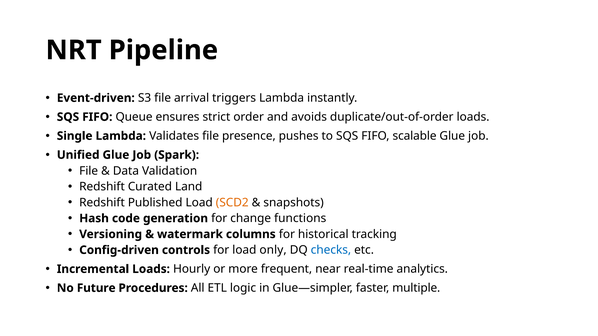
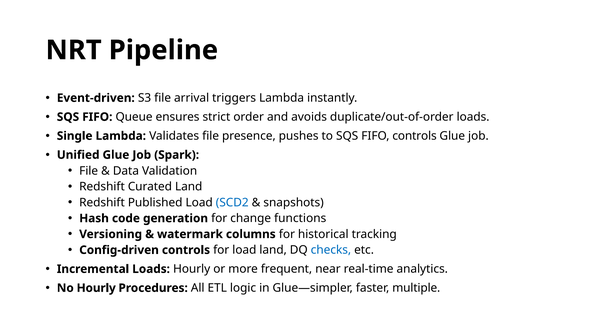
FIFO scalable: scalable -> controls
SCD2 colour: orange -> blue
load only: only -> land
No Future: Future -> Hourly
